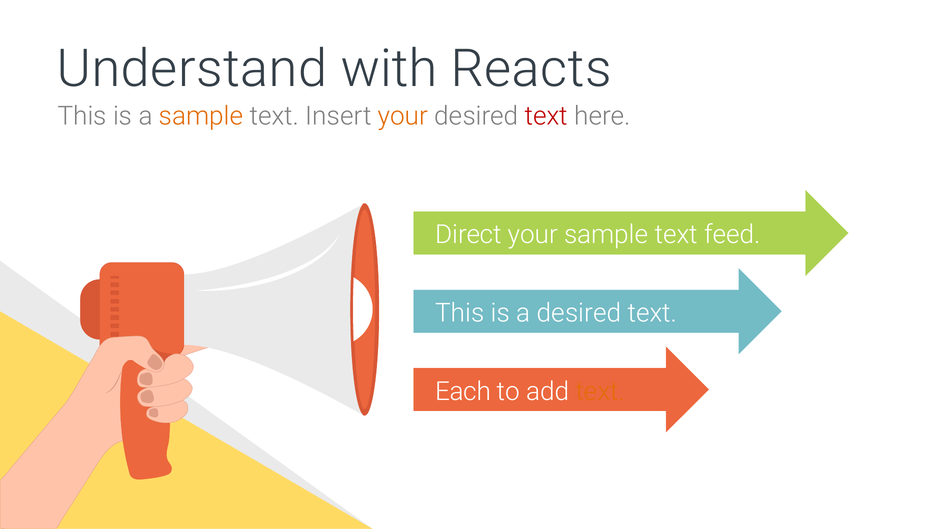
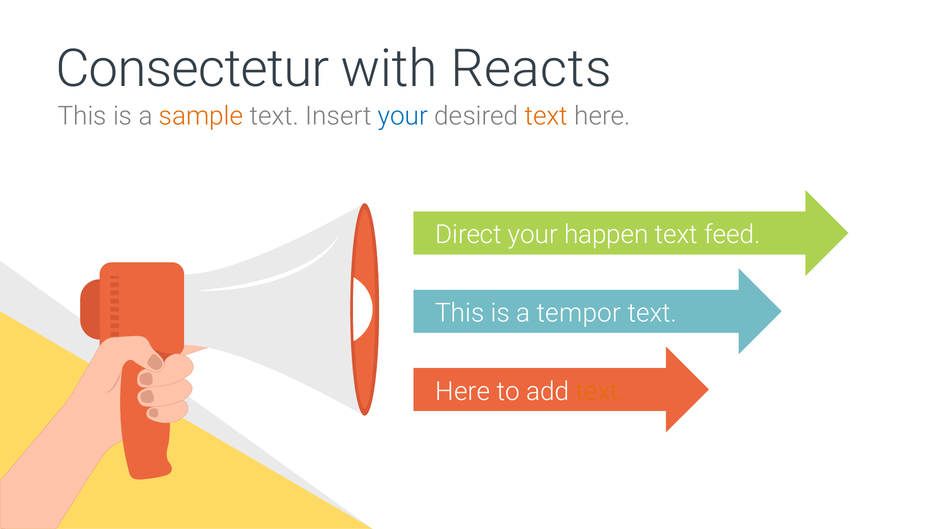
Understand: Understand -> Consectetur
your at (403, 116) colour: orange -> blue
text at (546, 116) colour: red -> orange
your sample: sample -> happen
a desired: desired -> tempor
Each at (463, 392): Each -> Here
